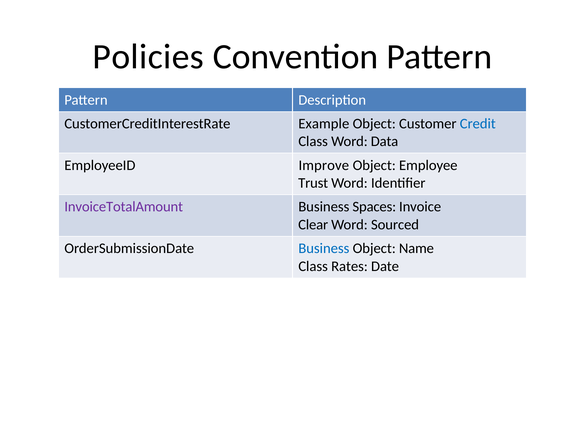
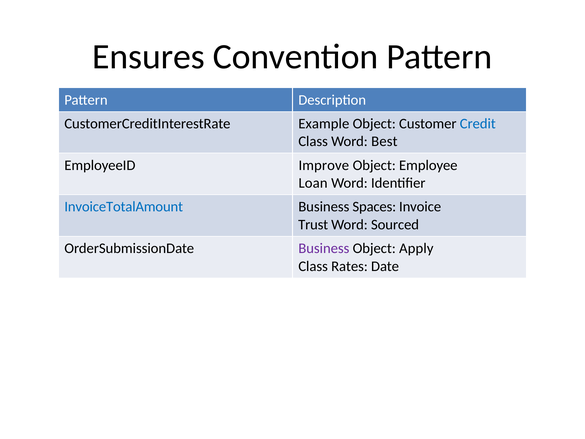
Policies: Policies -> Ensures
Data: Data -> Best
Trust: Trust -> Loan
InvoiceTotalAmount colour: purple -> blue
Clear: Clear -> Trust
Business at (324, 248) colour: blue -> purple
Name: Name -> Apply
